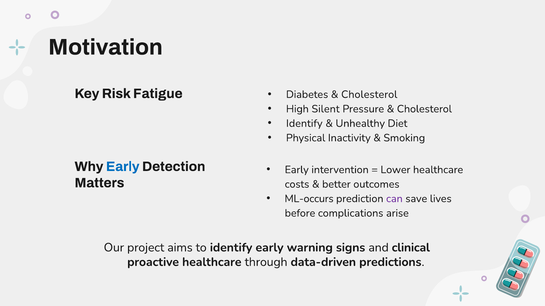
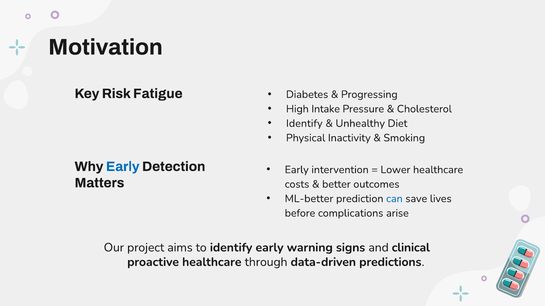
Cholesterol at (369, 95): Cholesterol -> Progressing
Silent: Silent -> Intake
ML-occurs: ML-occurs -> ML-better
can colour: purple -> blue
